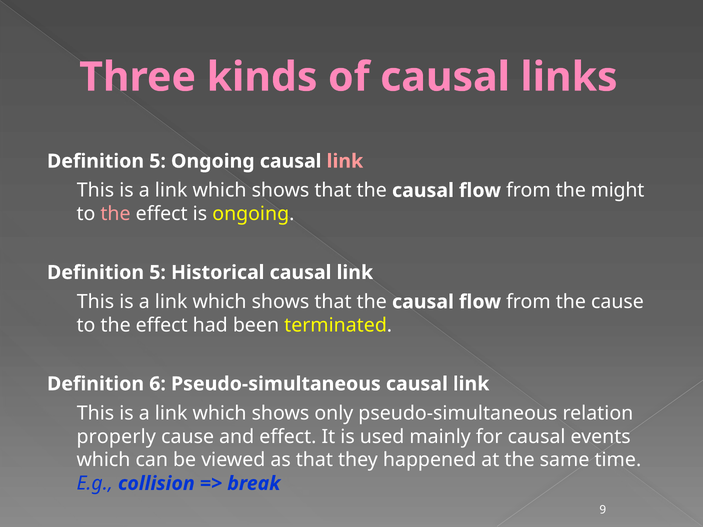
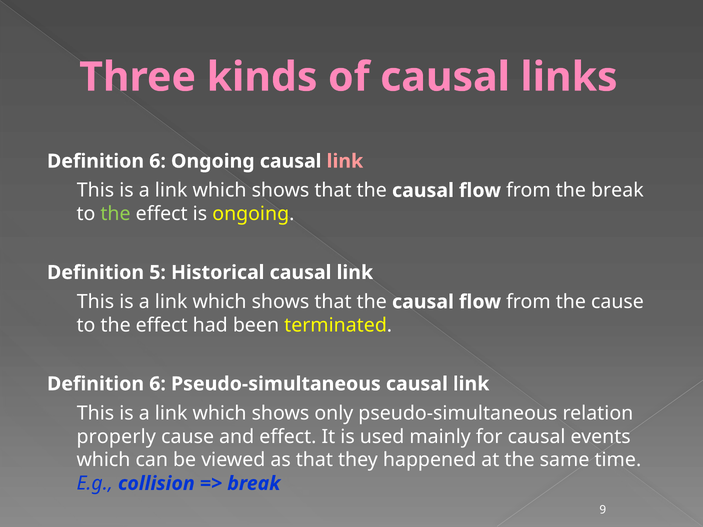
5 at (158, 161): 5 -> 6
the might: might -> break
the at (116, 214) colour: pink -> light green
